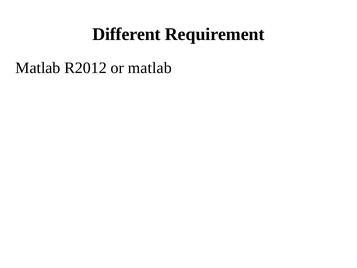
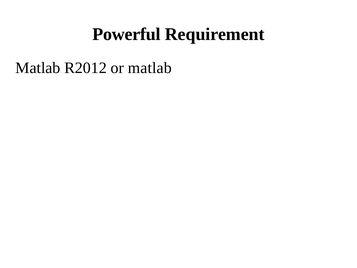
Different: Different -> Powerful
